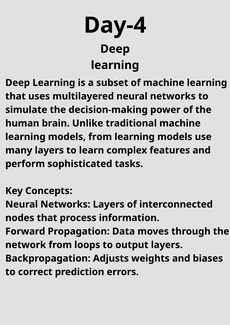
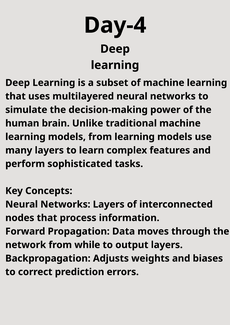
loops: loops -> while
